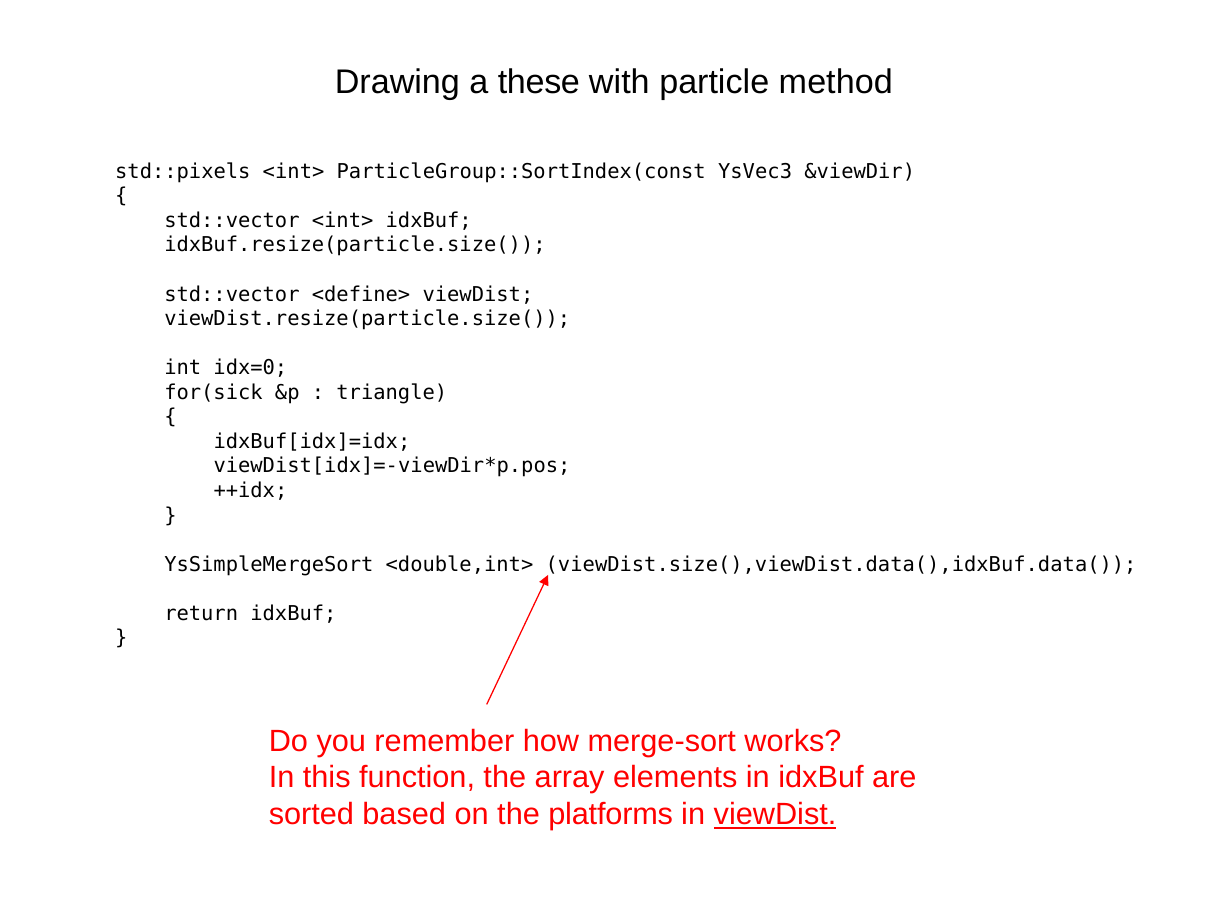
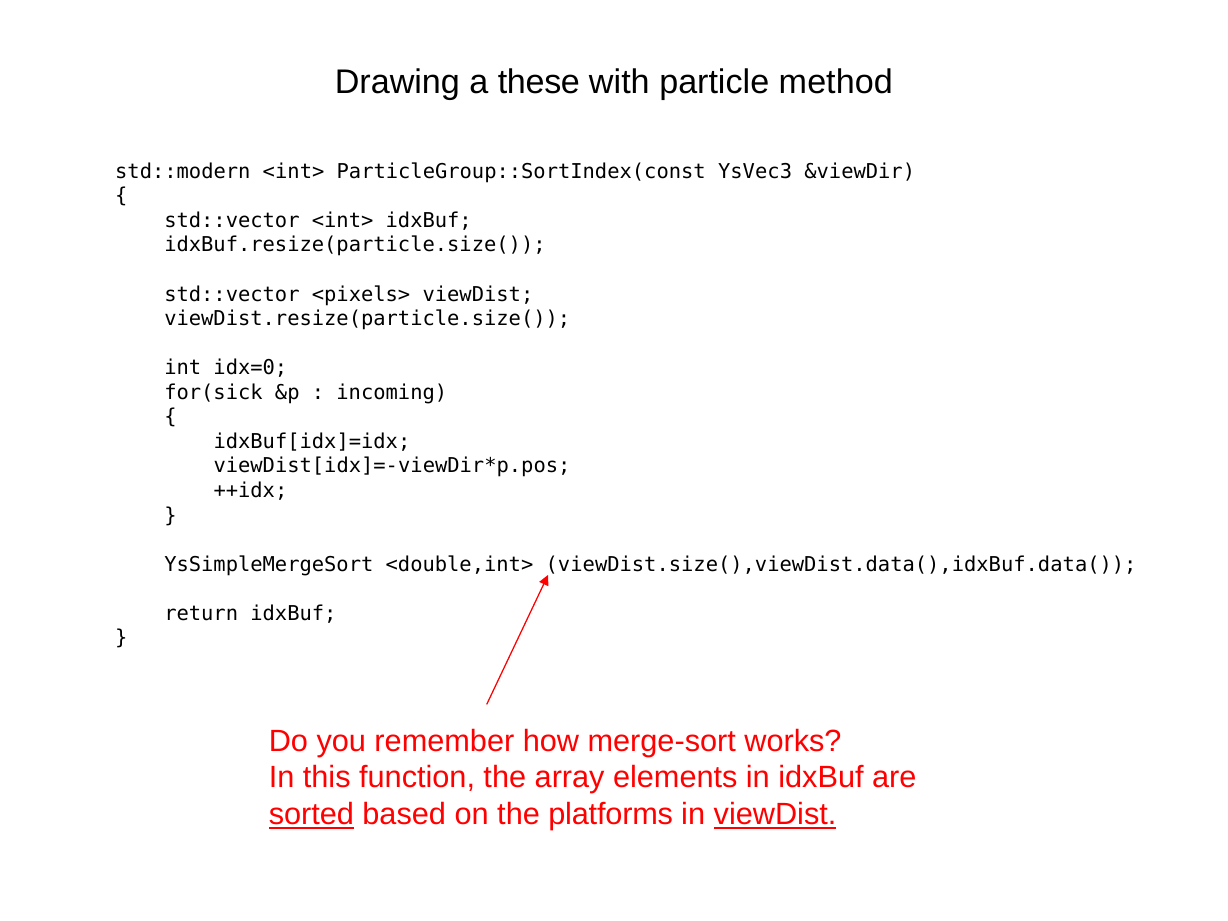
std::pixels: std::pixels -> std::modern
<define>: <define> -> <pixels>
triangle: triangle -> incoming
sorted underline: none -> present
